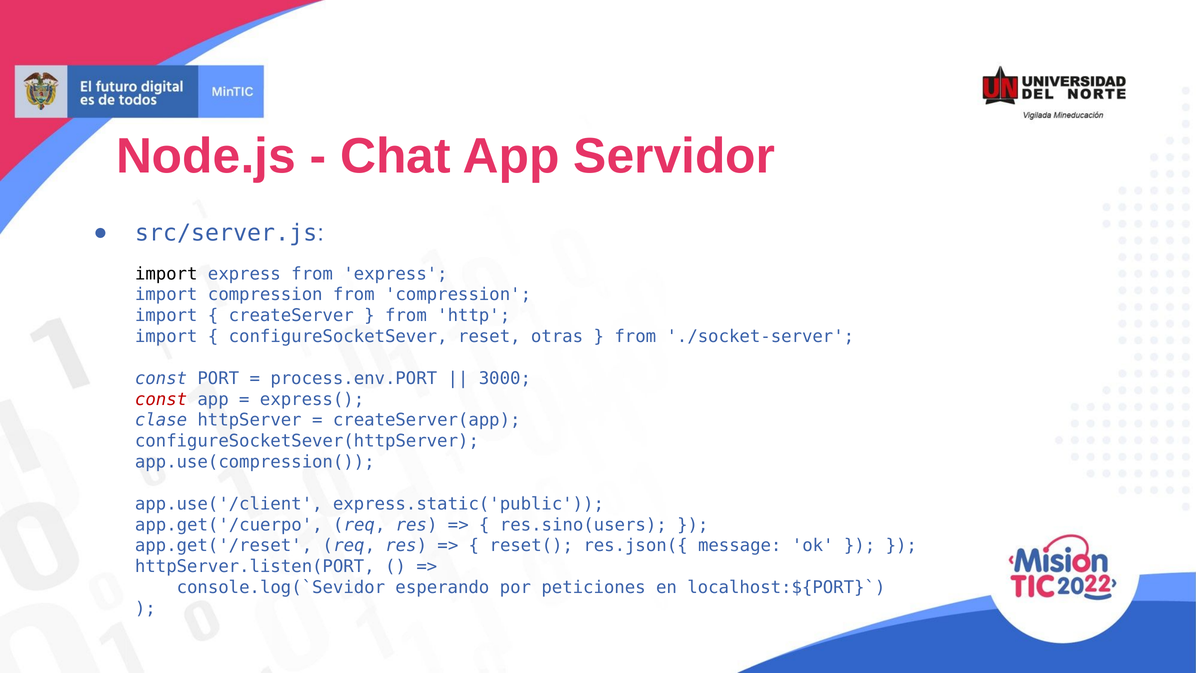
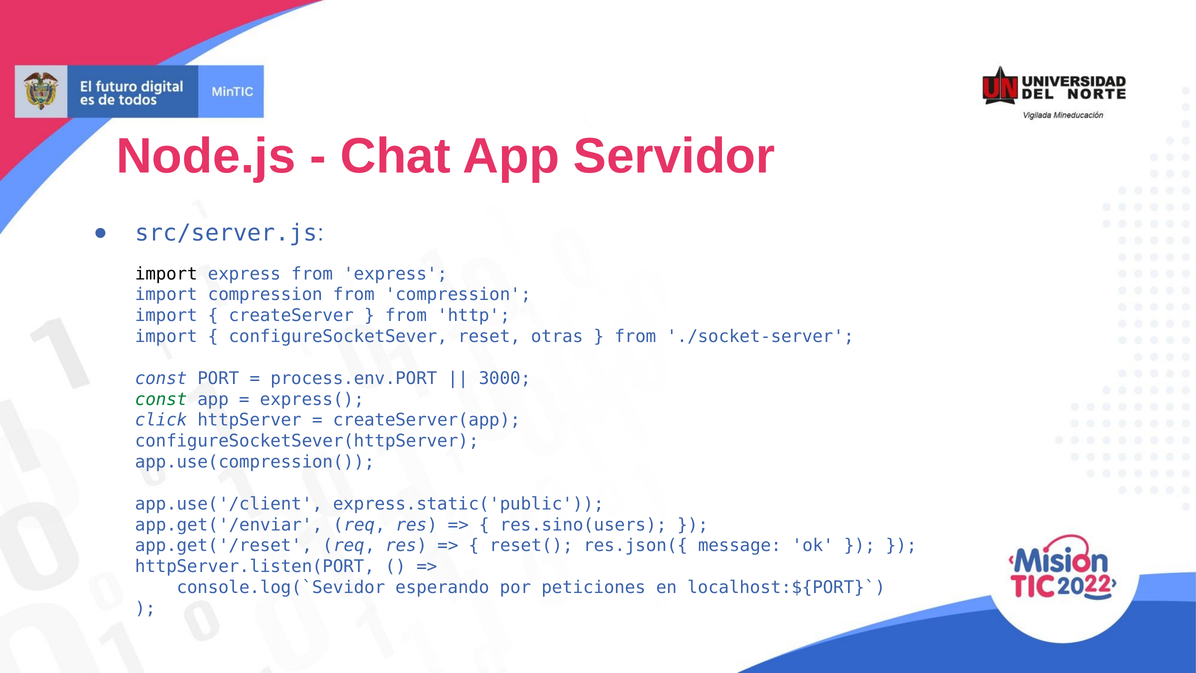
const at (161, 399) colour: red -> green
clase: clase -> click
app.get('/cuerpo: app.get('/cuerpo -> app.get('/enviar
